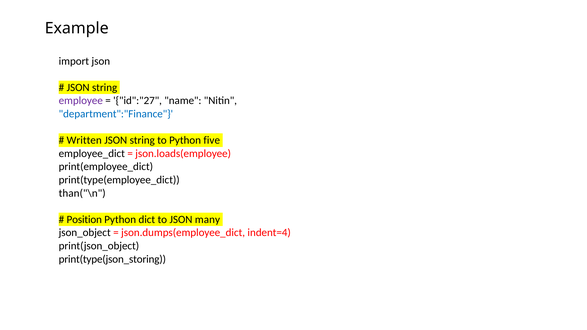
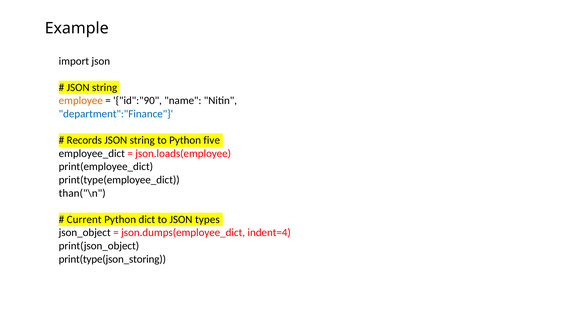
employee colour: purple -> orange
id":"27: id":"27 -> id":"90
Written: Written -> Records
Position: Position -> Current
many: many -> types
